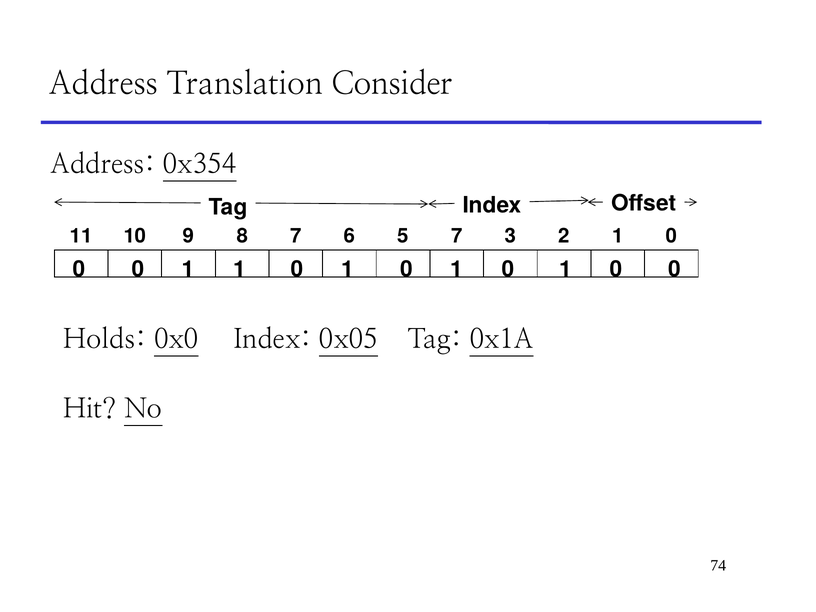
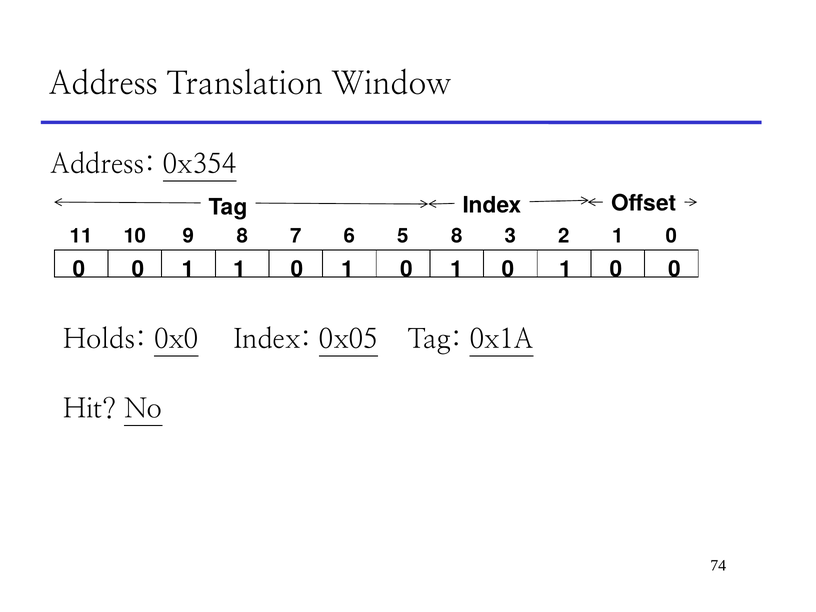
Consider: Consider -> Window
5 7: 7 -> 8
